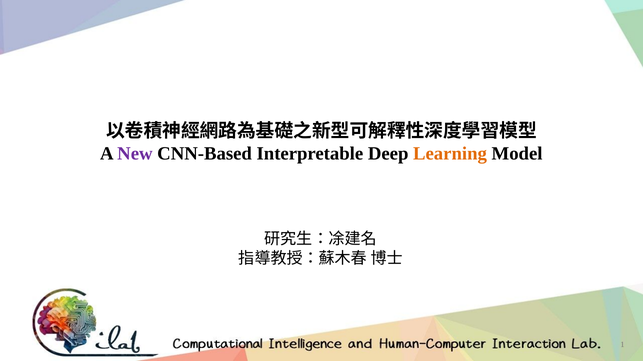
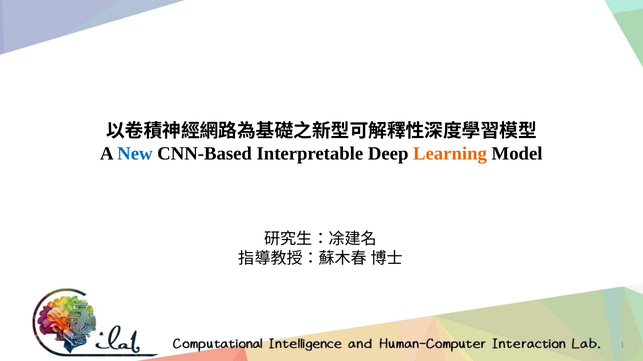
New colour: purple -> blue
